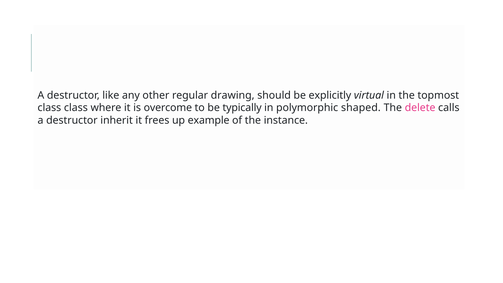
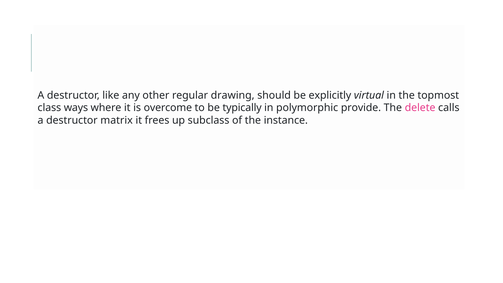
class class: class -> ways
shaped: shaped -> provide
inherit: inherit -> matrix
example: example -> subclass
